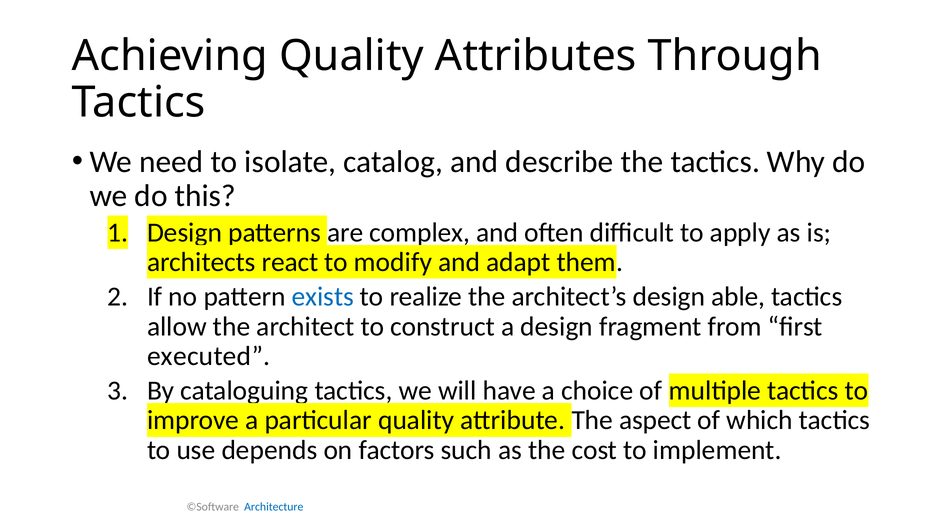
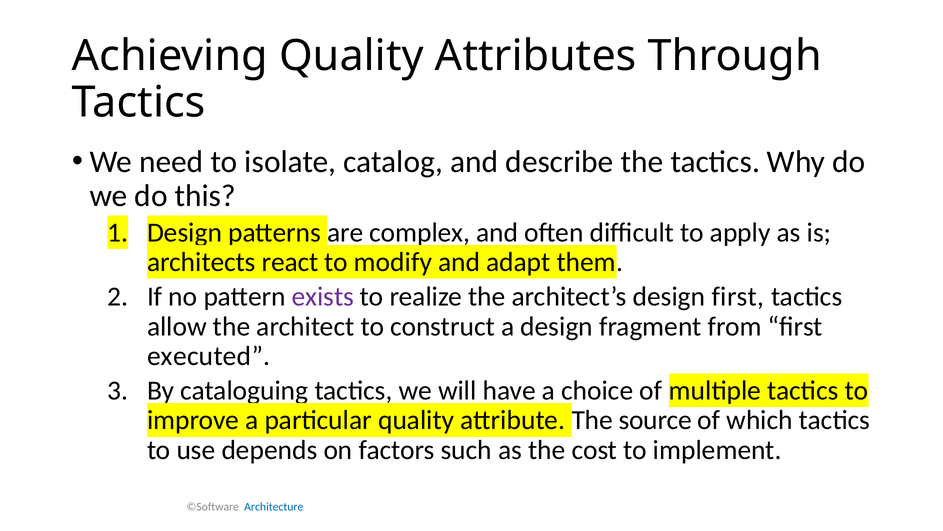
exists colour: blue -> purple
design able: able -> first
aspect: aspect -> source
